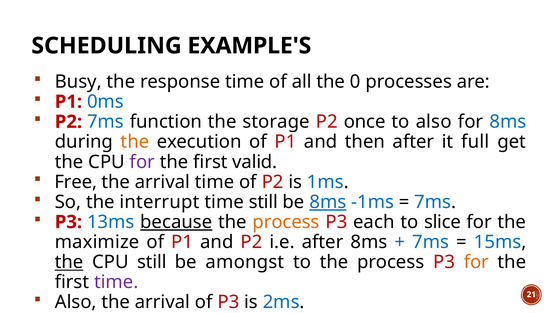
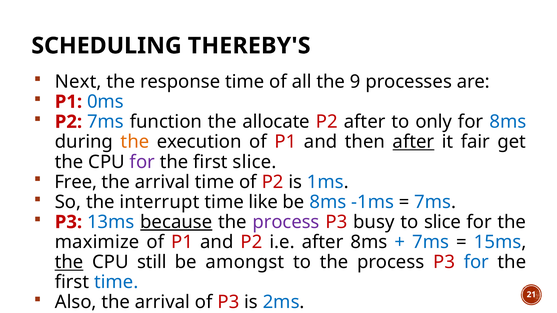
EXAMPLE'S: EXAMPLE'S -> THEREBY'S
Busy: Busy -> Next
0: 0 -> 9
storage: storage -> allocate
P2 once: once -> after
to also: also -> only
after at (413, 142) underline: none -> present
full: full -> fair
first valid: valid -> slice
time still: still -> like
8ms at (328, 202) underline: present -> none
process at (286, 222) colour: orange -> purple
each: each -> busy
for at (476, 262) colour: orange -> blue
time at (116, 282) colour: purple -> blue
